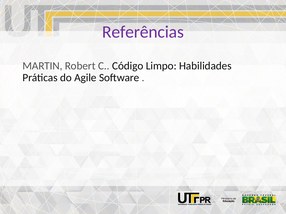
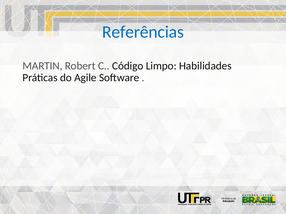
Referências colour: purple -> blue
